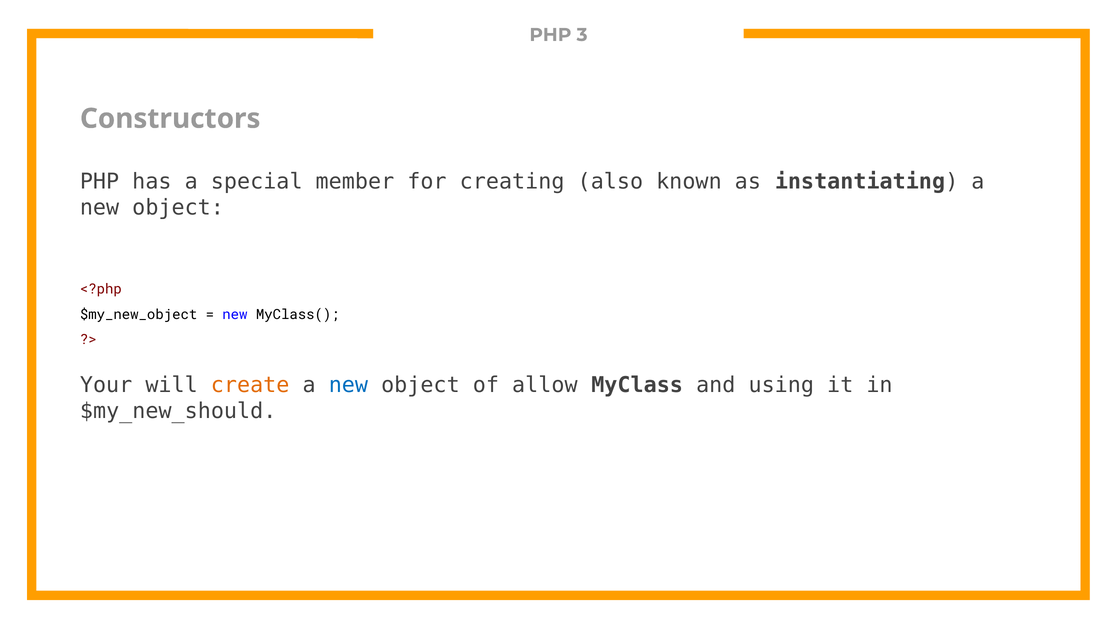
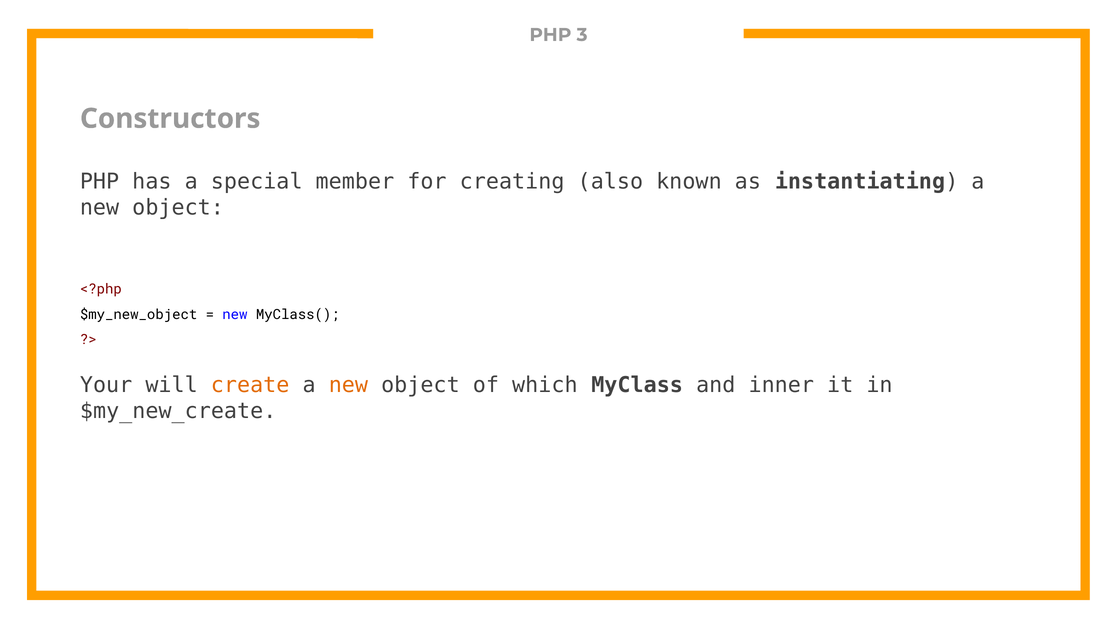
new at (348, 384) colour: blue -> orange
allow: allow -> which
using: using -> inner
$my_new_should: $my_new_should -> $my_new_create
